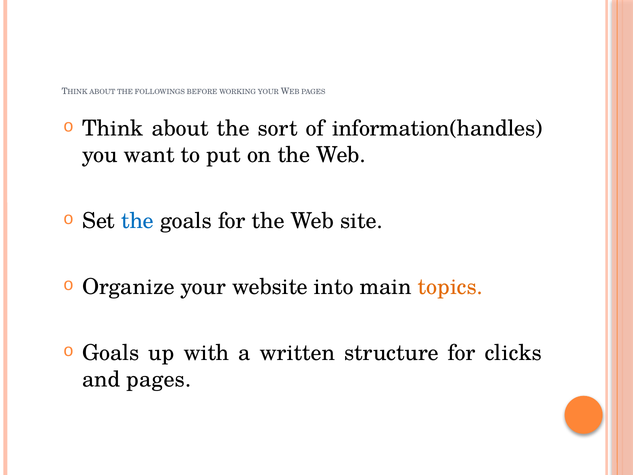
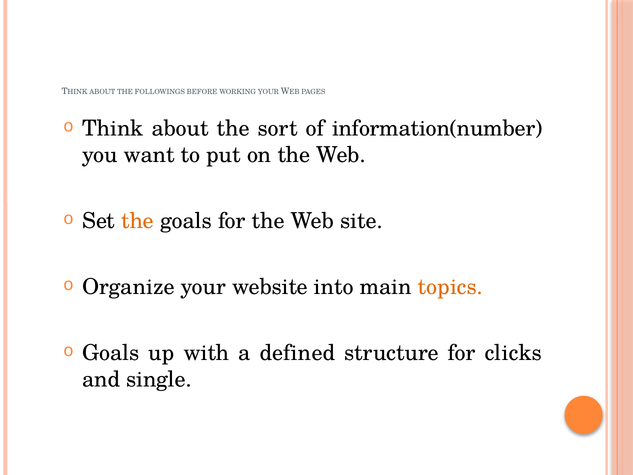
information(handles: information(handles -> information(number
the at (138, 221) colour: blue -> orange
written: written -> defined
and pages: pages -> single
